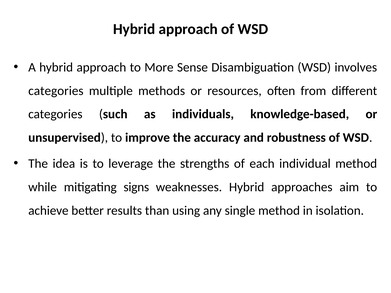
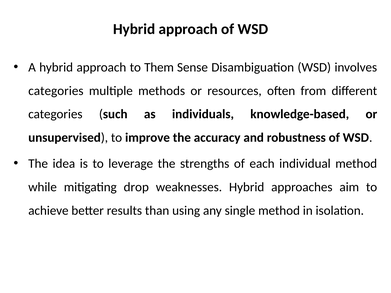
More: More -> Them
signs: signs -> drop
